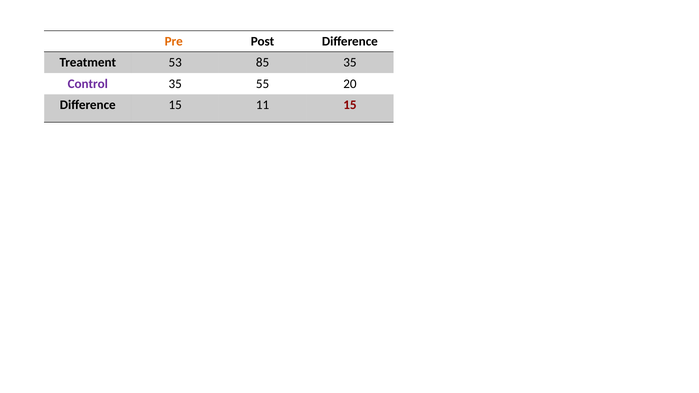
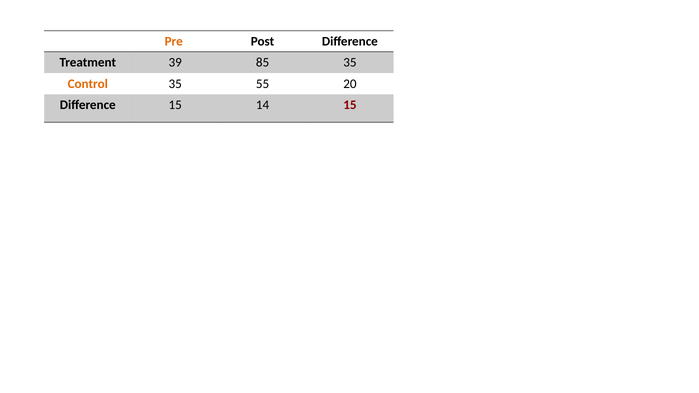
53: 53 -> 39
Control colour: purple -> orange
11: 11 -> 14
